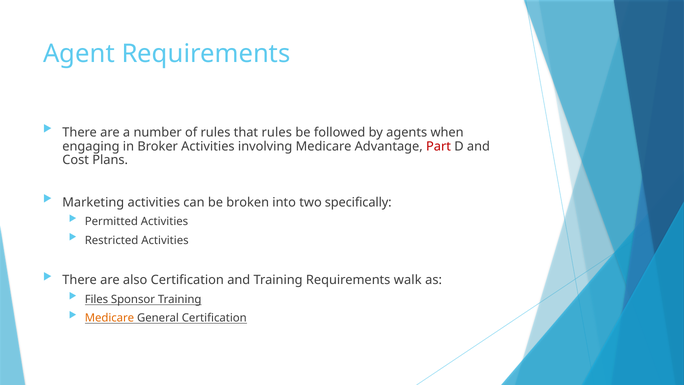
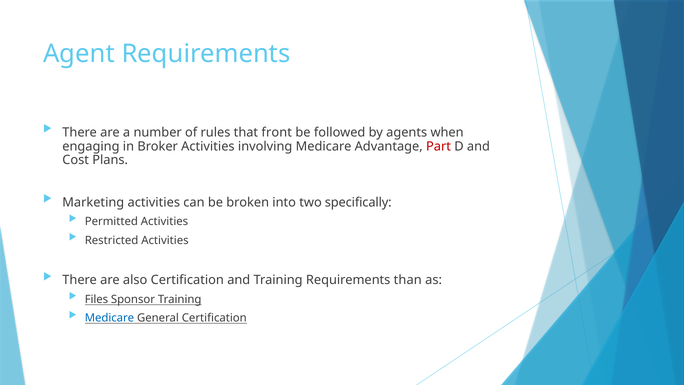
that rules: rules -> front
walk: walk -> than
Medicare at (109, 318) colour: orange -> blue
